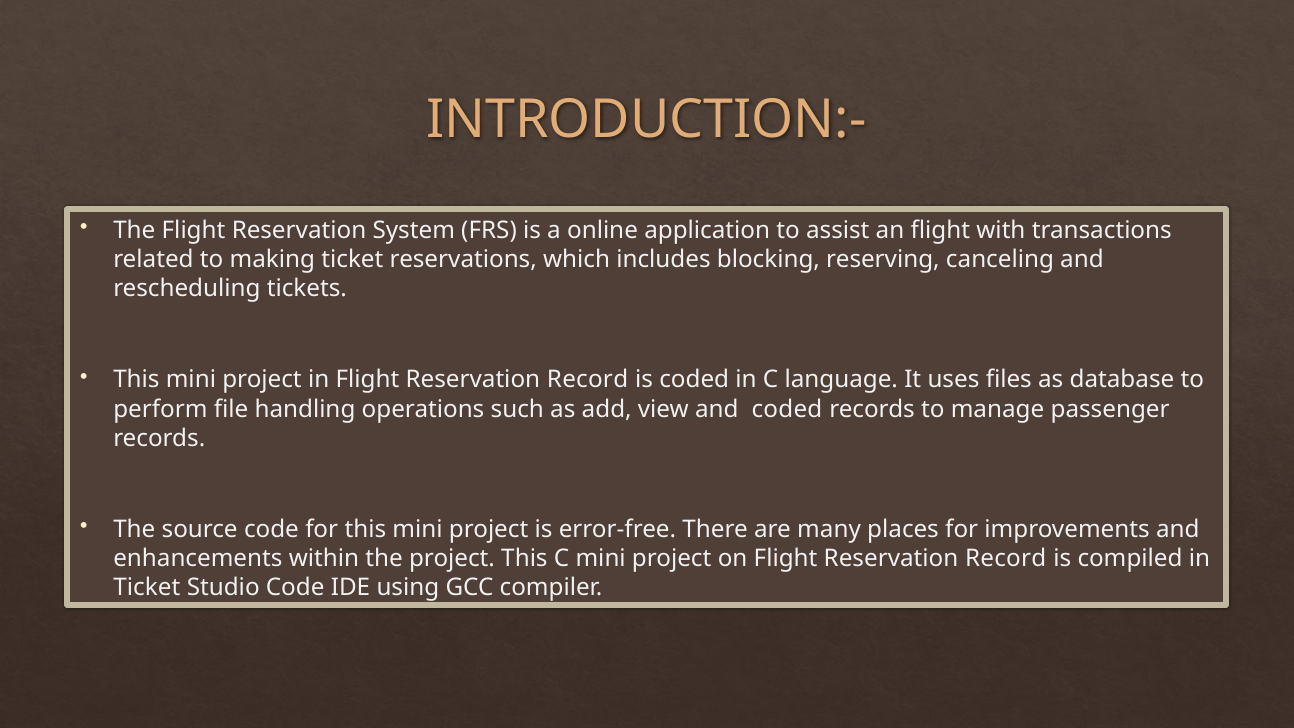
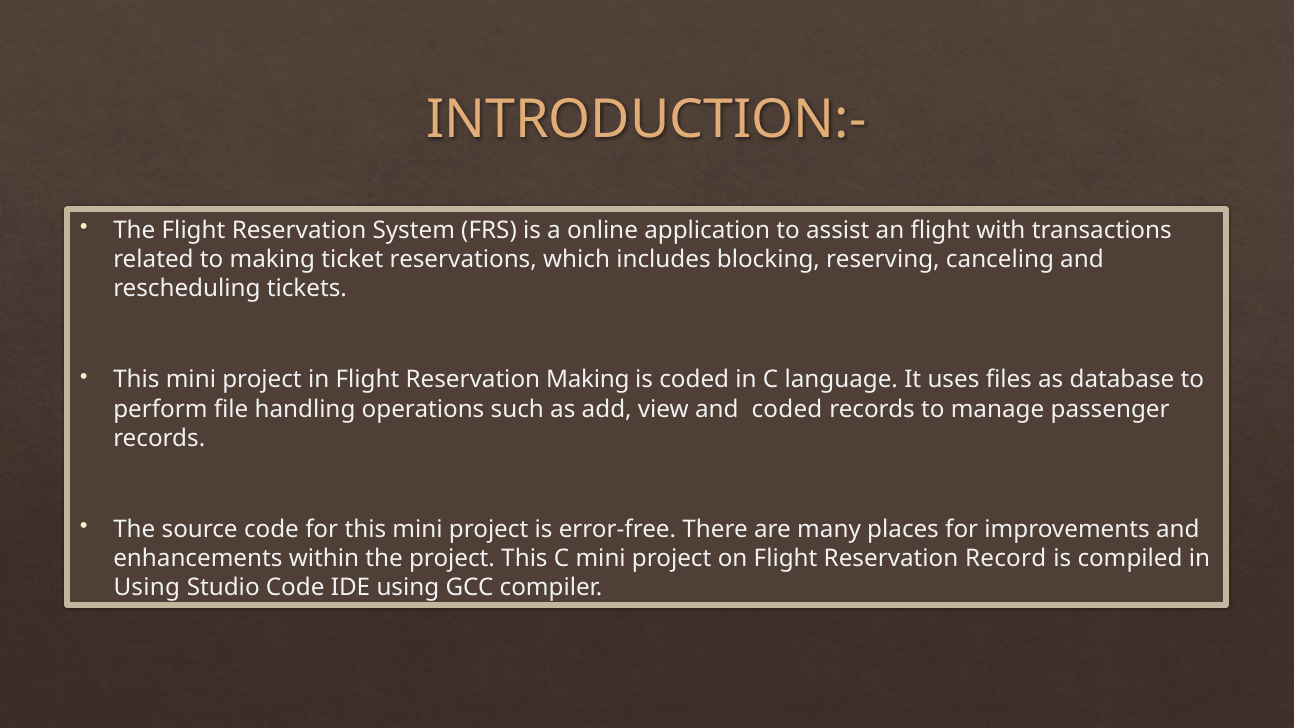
in Flight Reservation Record: Record -> Making
Ticket at (147, 588): Ticket -> Using
